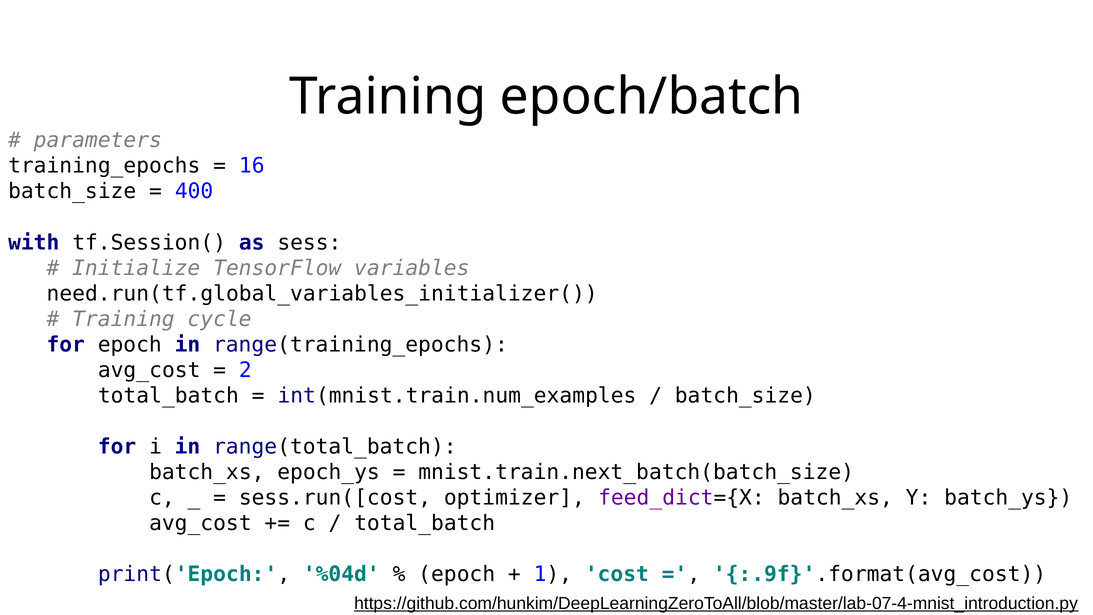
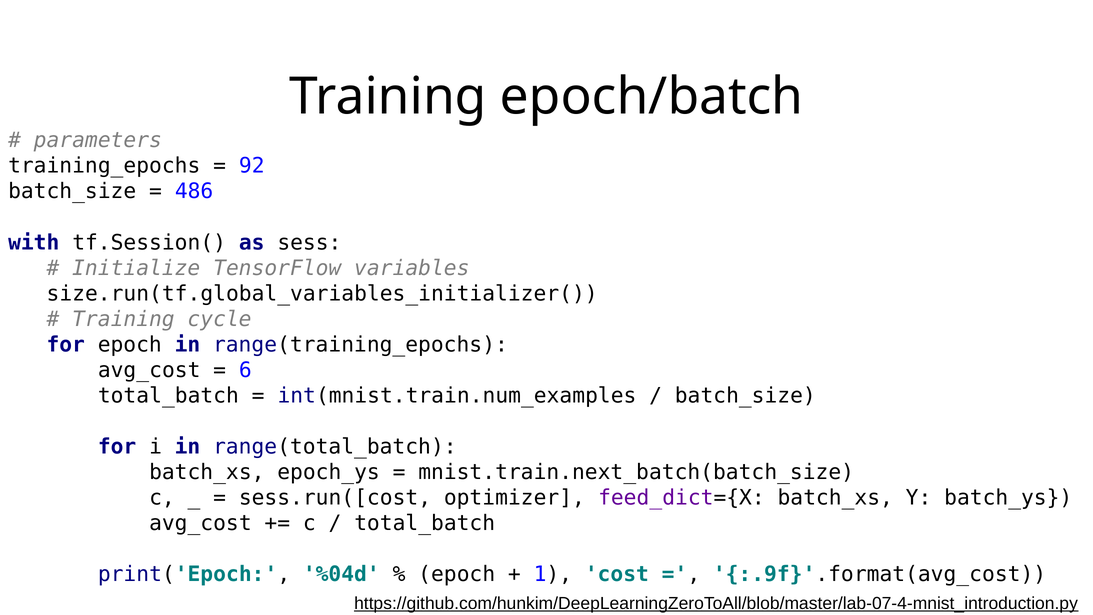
16: 16 -> 92
400: 400 -> 486
need.run(tf.global_variables_initializer(: need.run(tf.global_variables_initializer( -> size.run(tf.global_variables_initializer(
2: 2 -> 6
